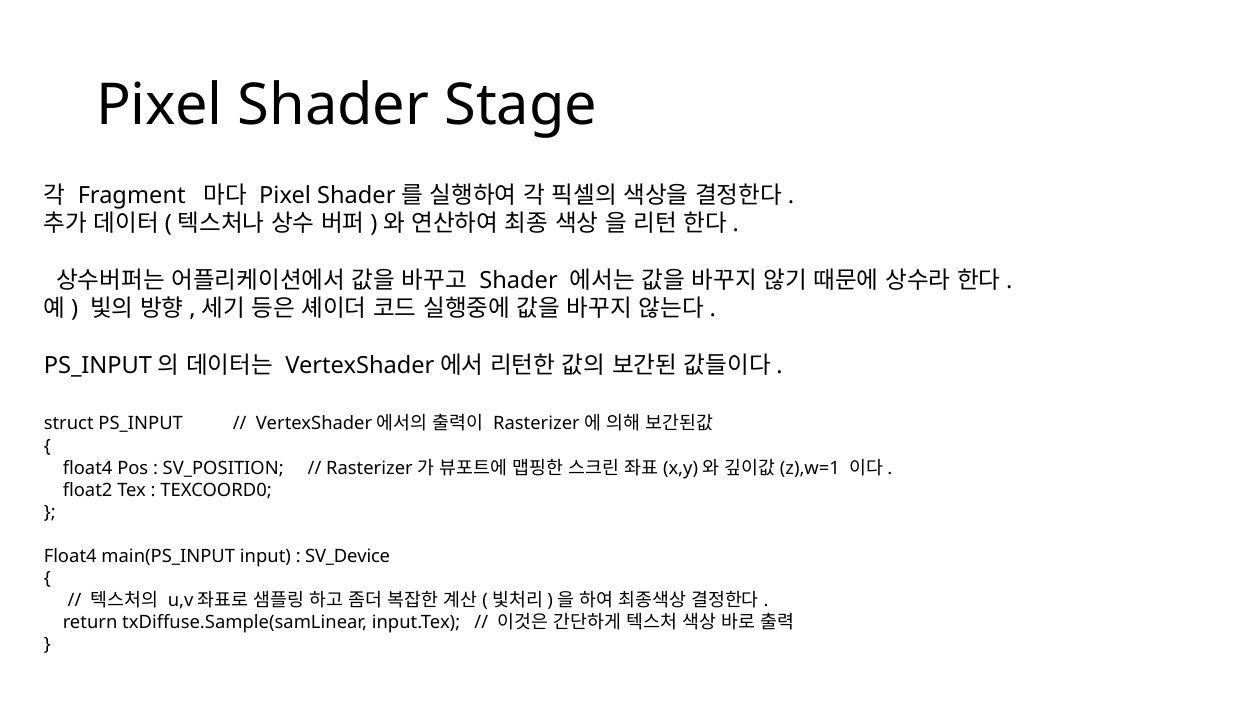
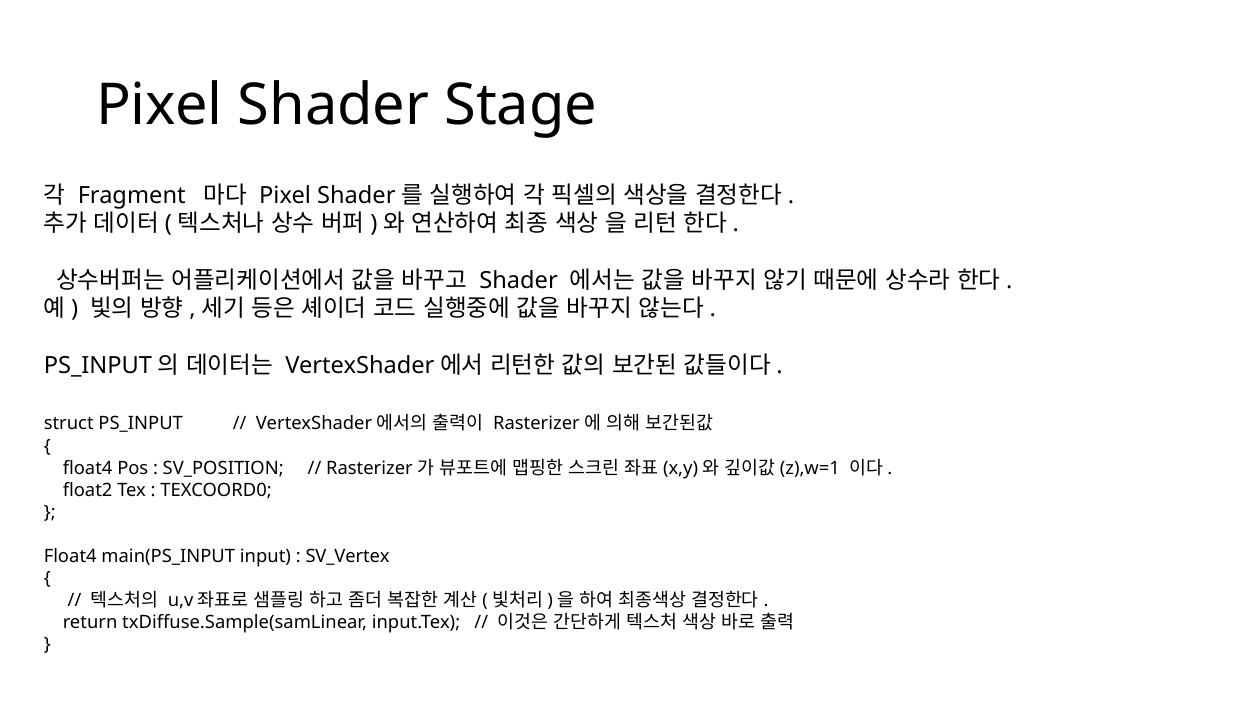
SV_Device: SV_Device -> SV_Vertex
